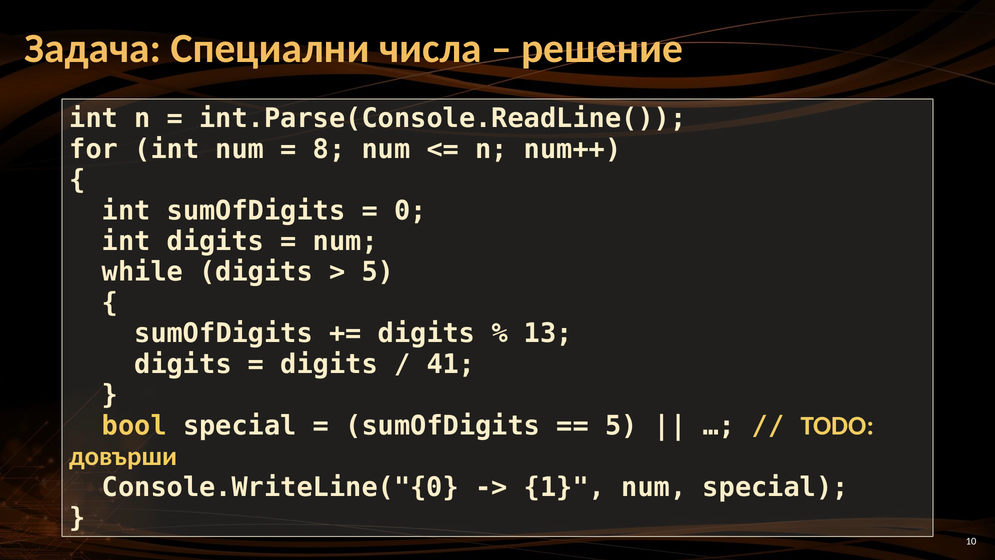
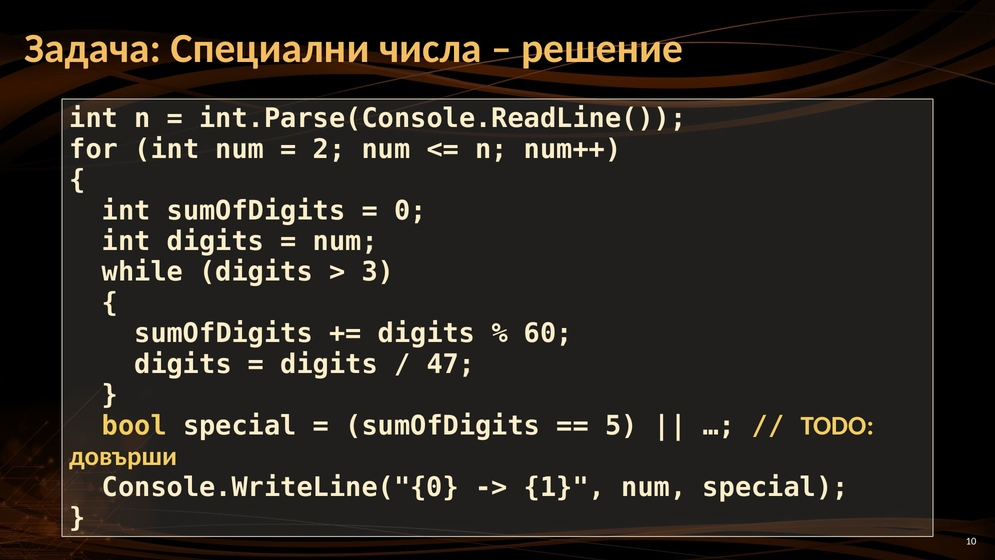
8: 8 -> 2
5 at (378, 272): 5 -> 3
13: 13 -> 60
41: 41 -> 47
